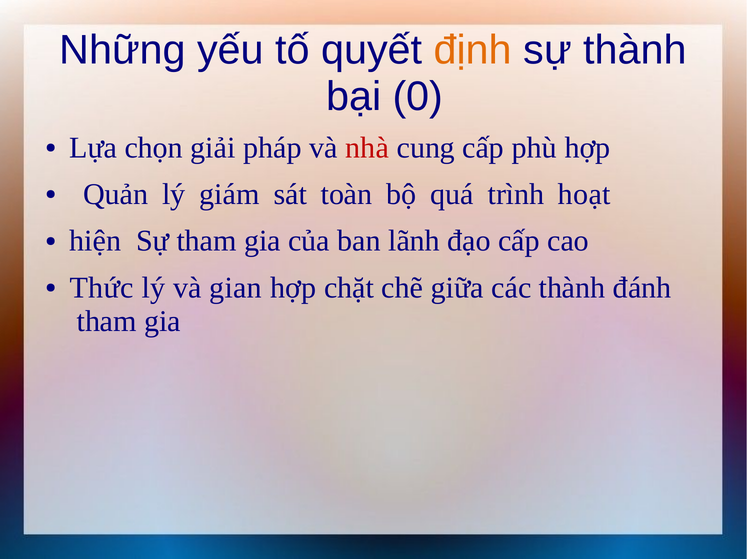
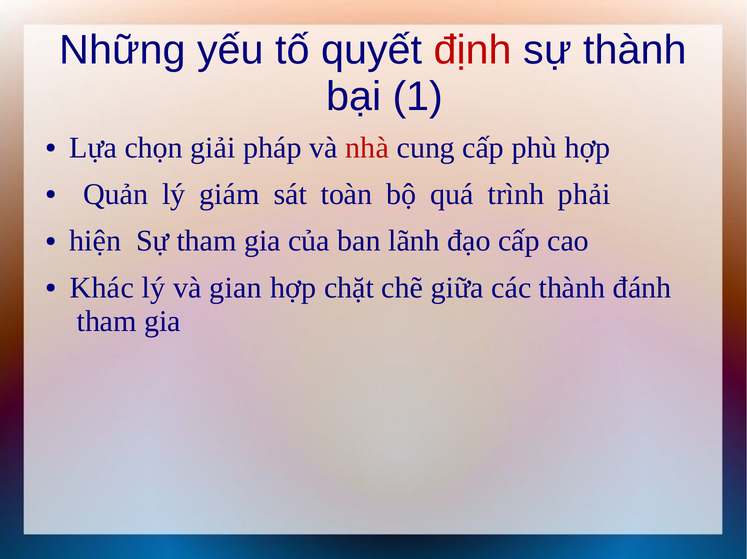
định colour: orange -> red
0: 0 -> 1
hoạt: hoạt -> phải
Thức: Thức -> Khác
